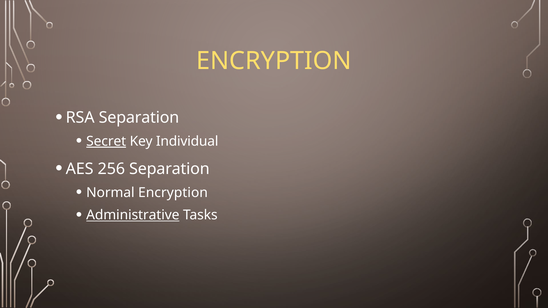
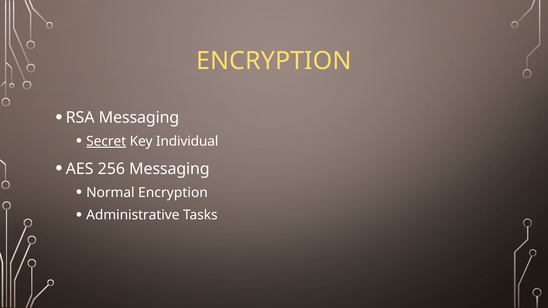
RSA Separation: Separation -> Messaging
256 Separation: Separation -> Messaging
Administrative underline: present -> none
